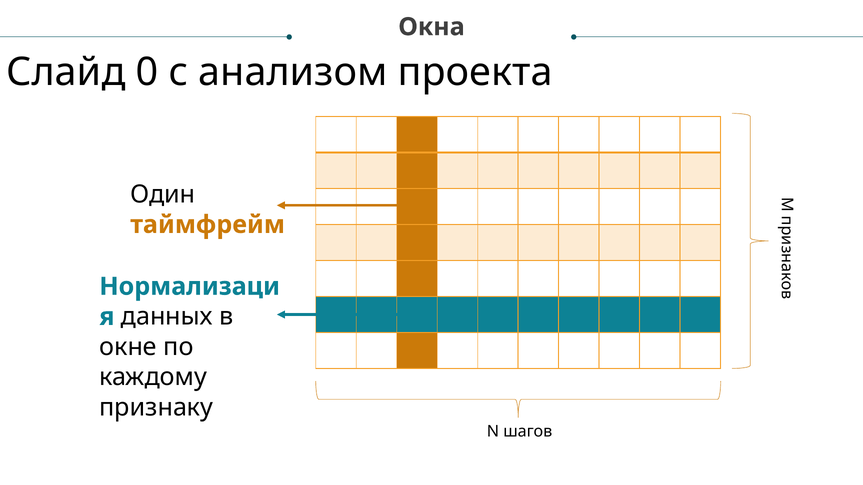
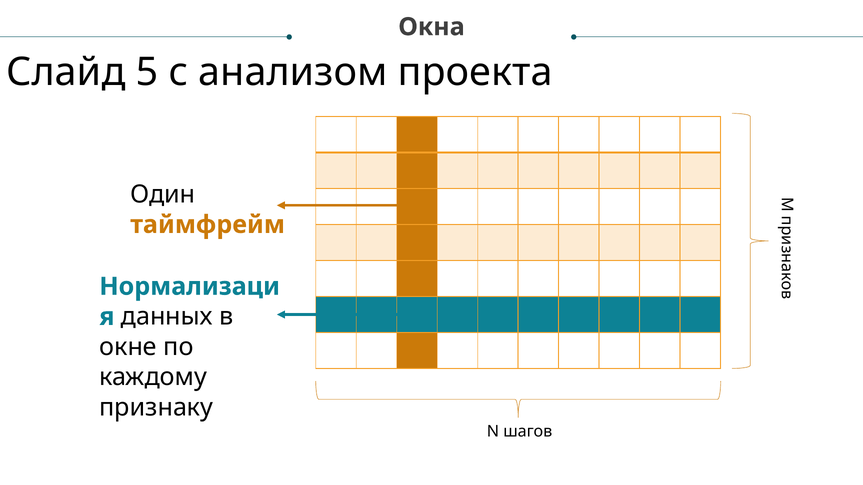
0: 0 -> 5
